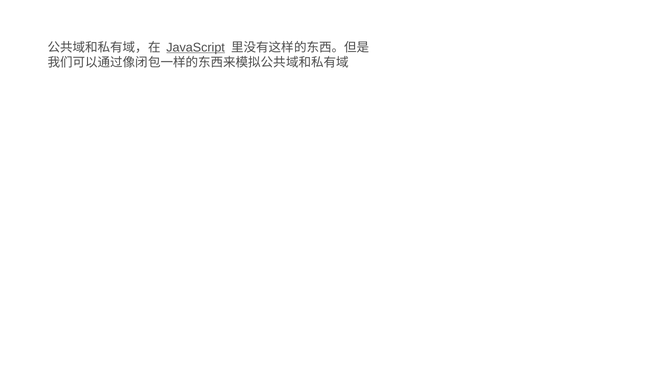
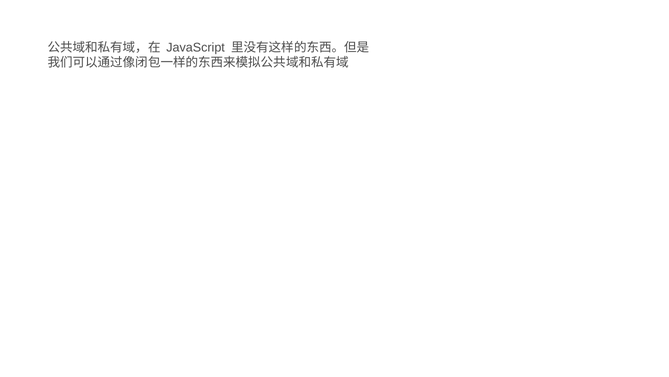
JavaScript underline: present -> none
